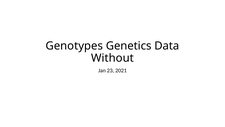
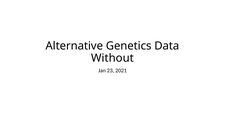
Genotypes: Genotypes -> Alternative
